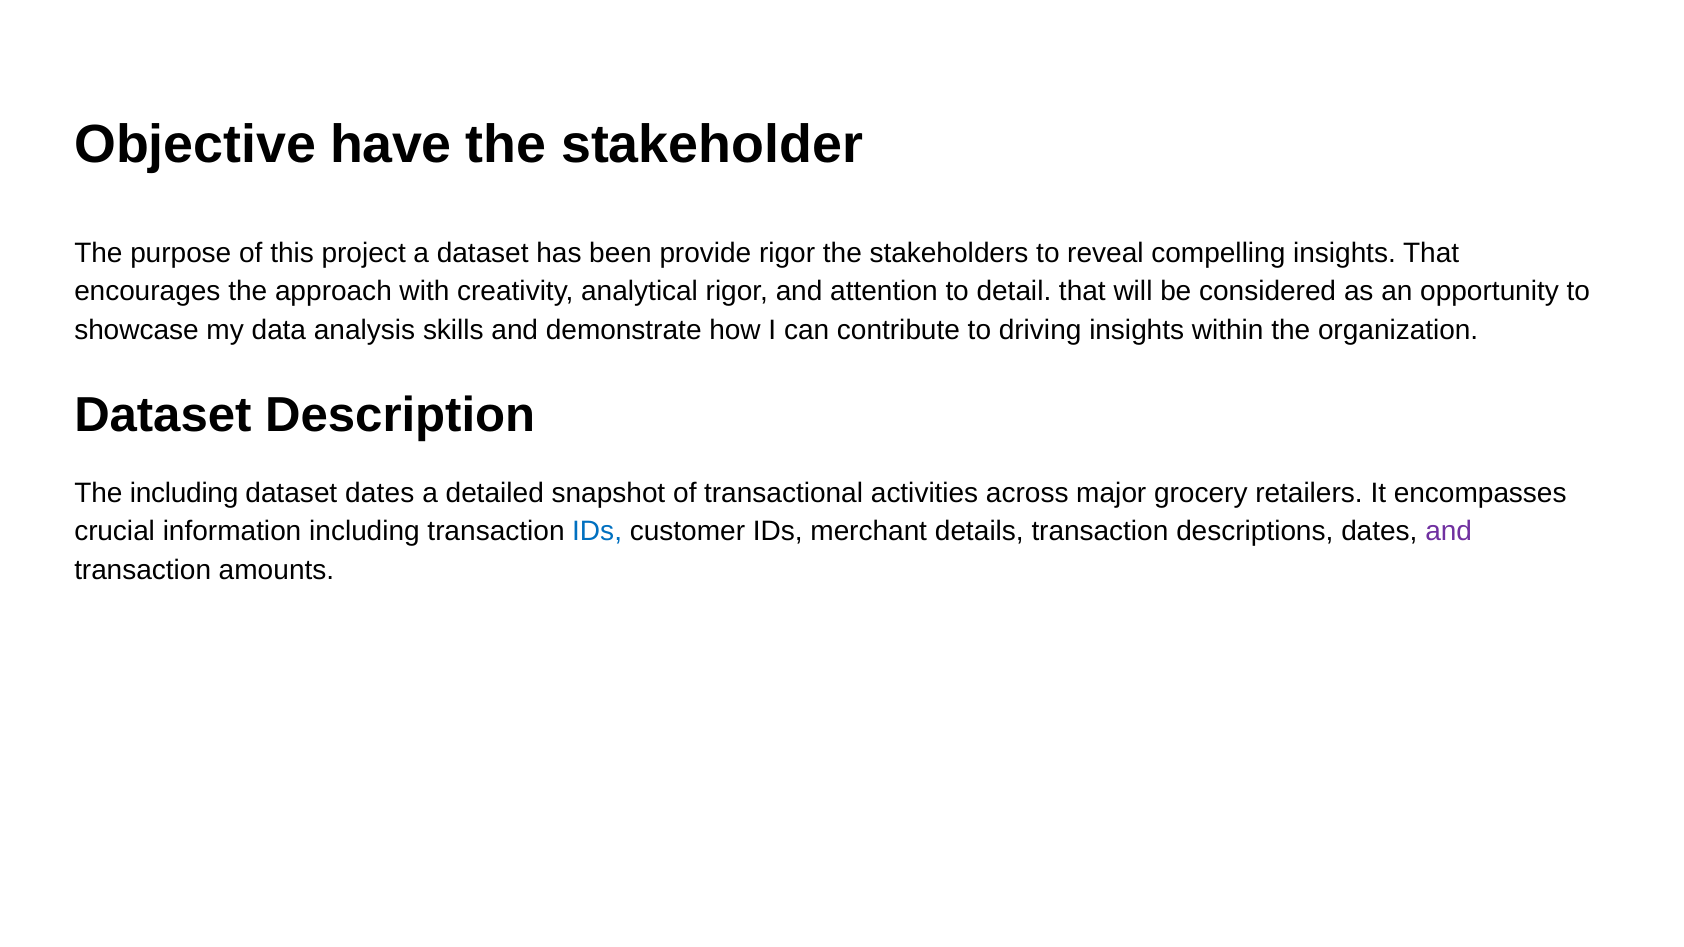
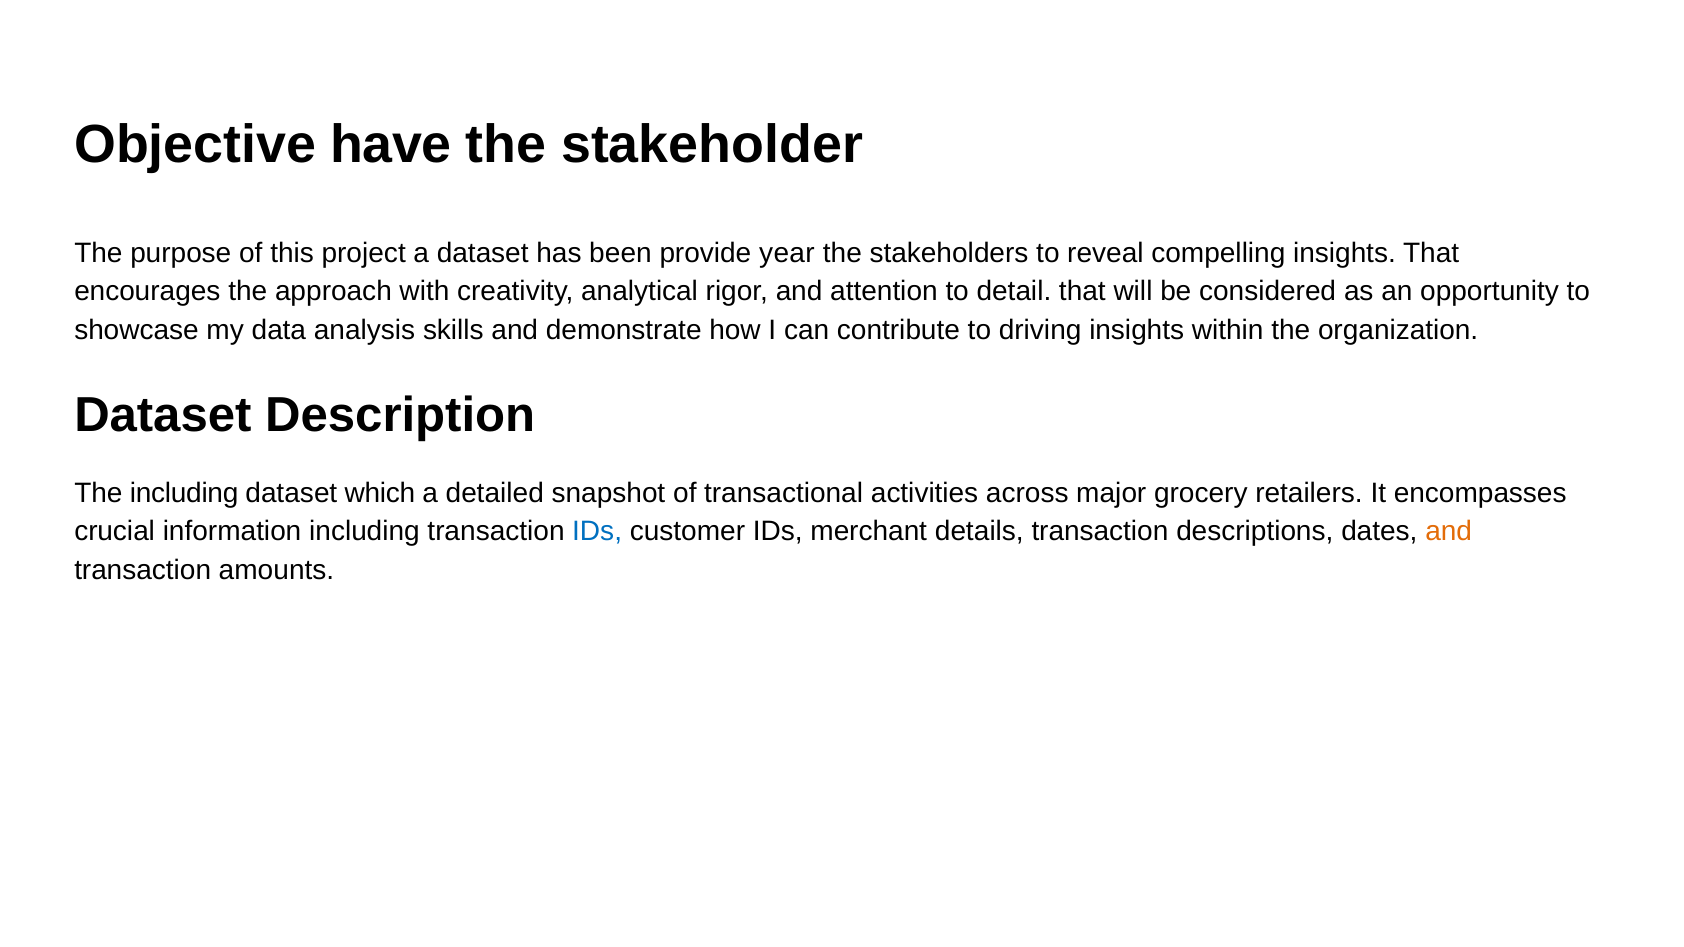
provide rigor: rigor -> year
dataset dates: dates -> which
and at (1449, 532) colour: purple -> orange
